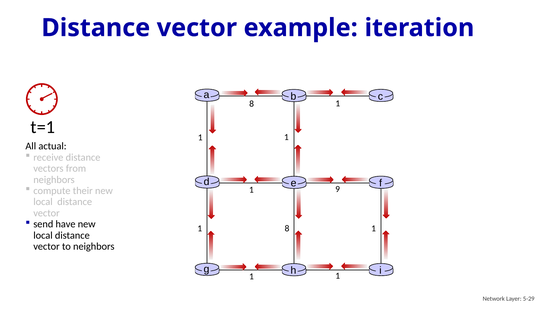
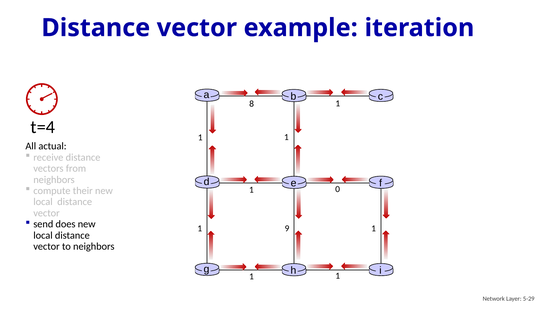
t=1: t=1 -> t=4
9: 9 -> 0
have: have -> does
8 at (287, 228): 8 -> 9
